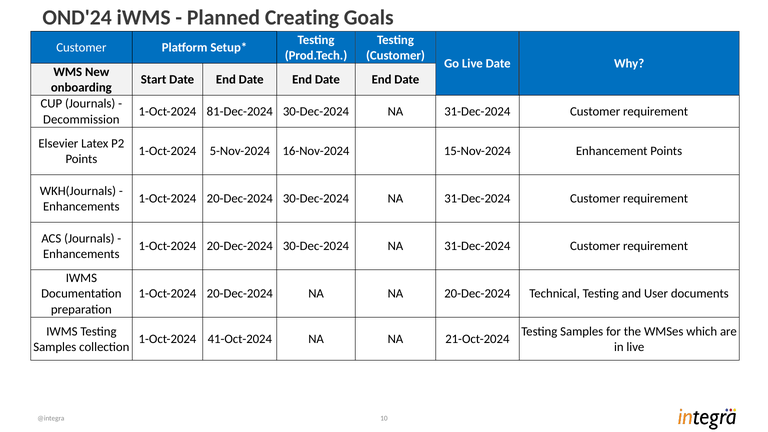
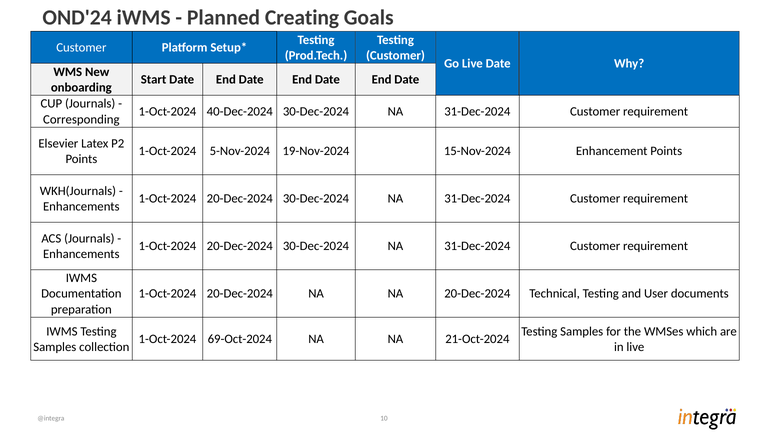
81-Dec-2024: 81-Dec-2024 -> 40-Dec-2024
Decommission: Decommission -> Corresponding
16-Nov-2024: 16-Nov-2024 -> 19-Nov-2024
41-Oct-2024: 41-Oct-2024 -> 69-Oct-2024
